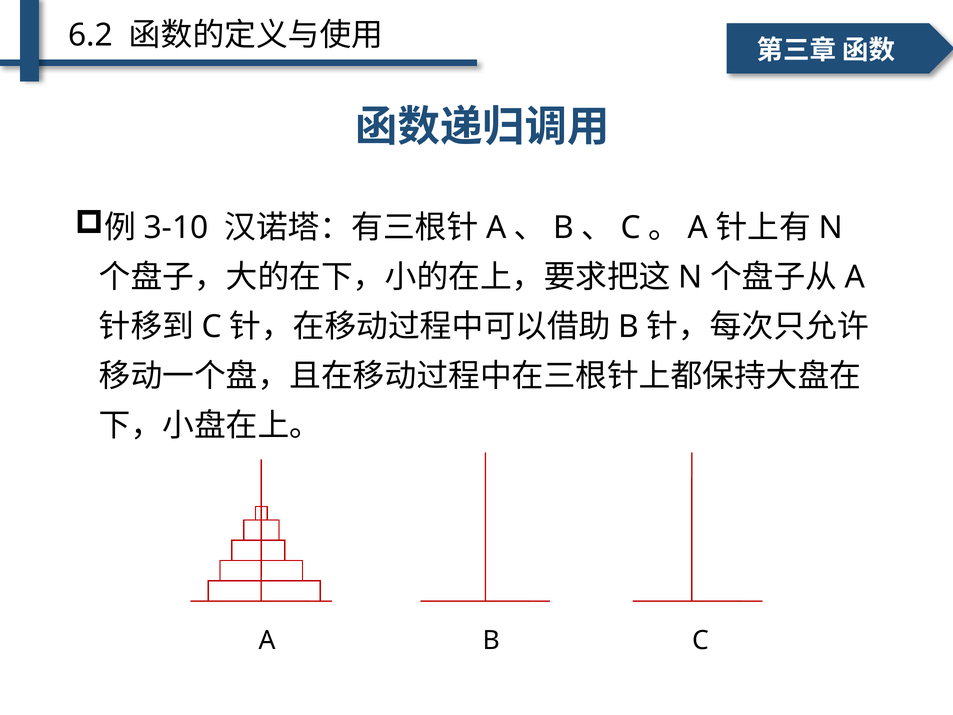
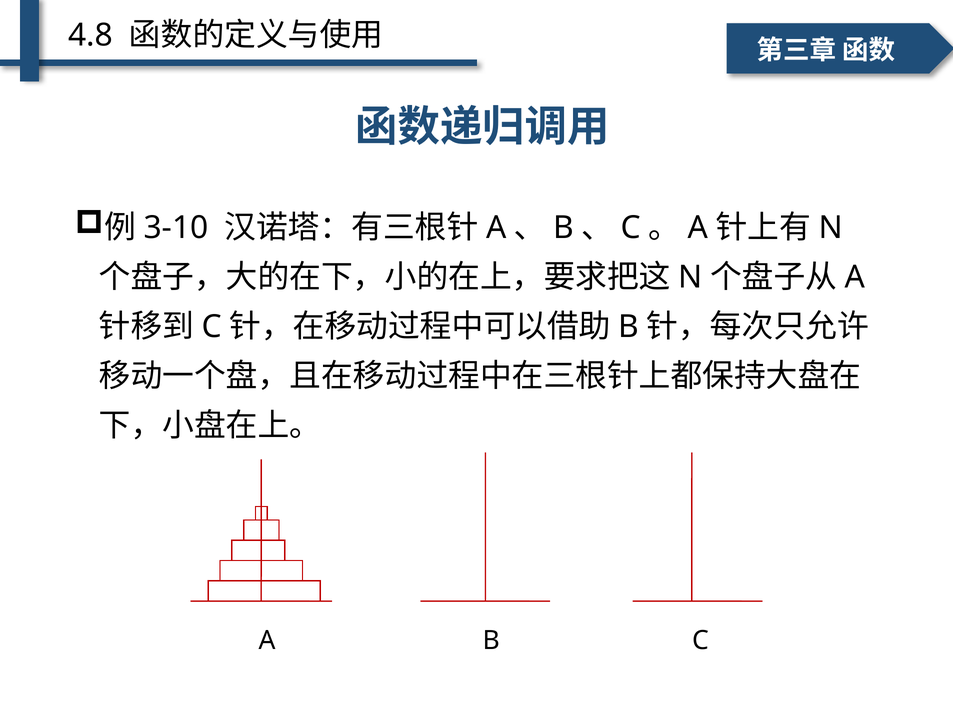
6.2: 6.2 -> 4.8
